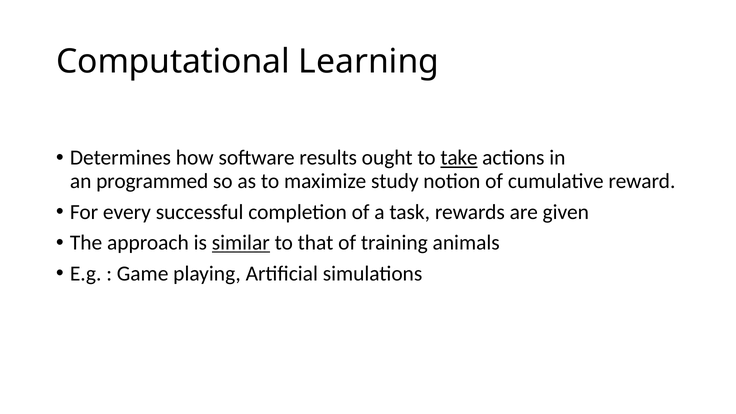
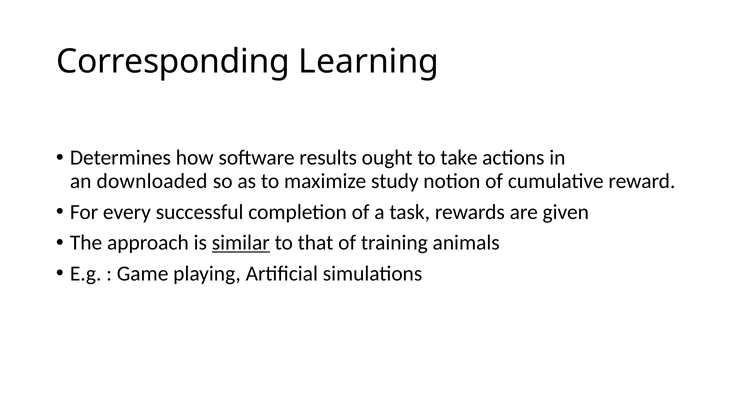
Computational: Computational -> Corresponding
take underline: present -> none
programmed: programmed -> downloaded
